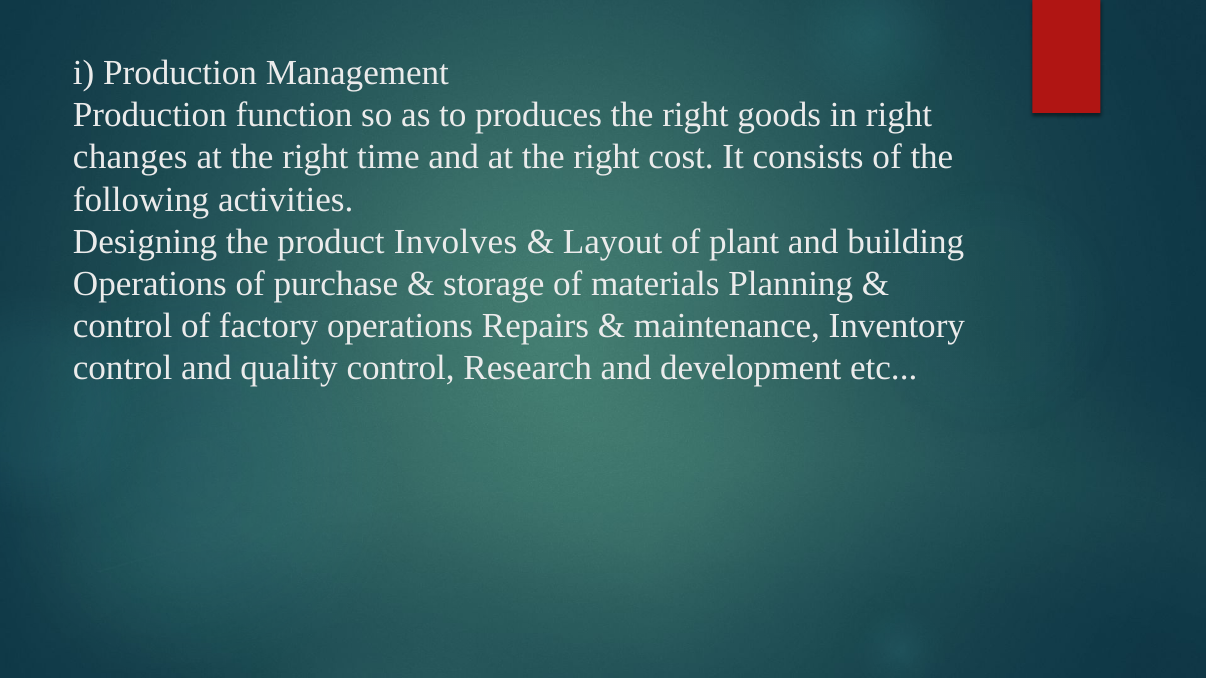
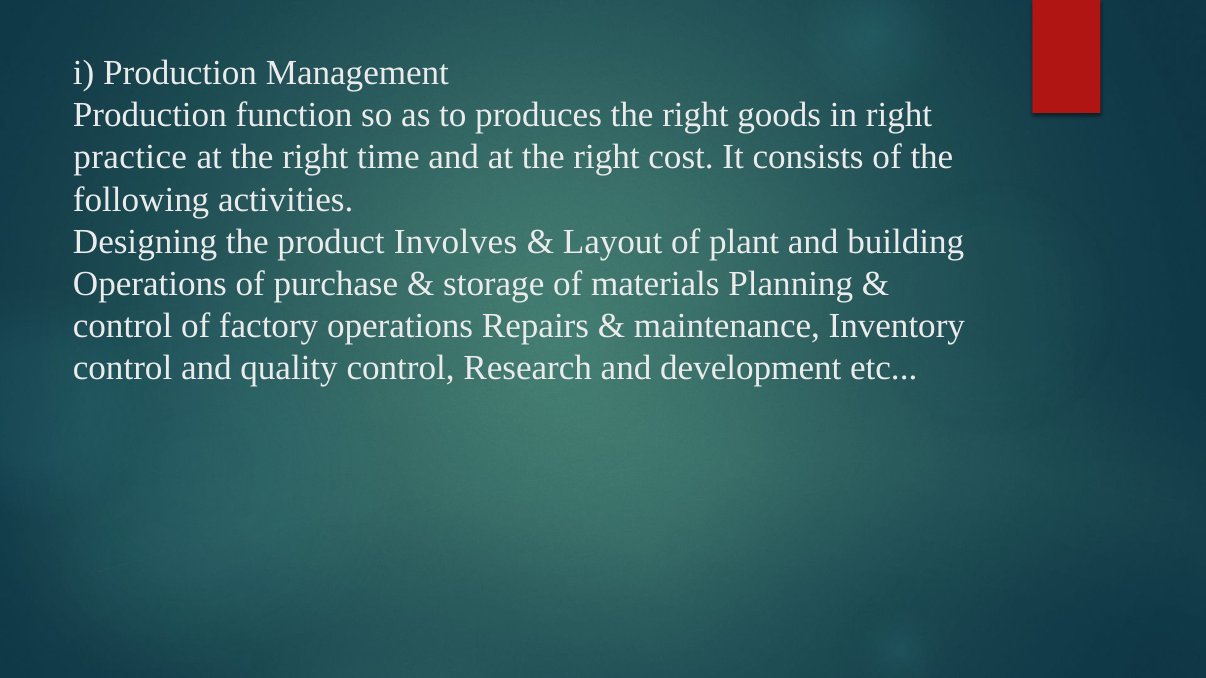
changes: changes -> practice
